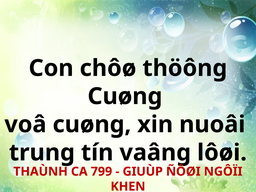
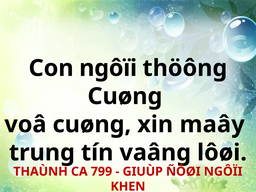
Con chôø: chôø -> ngôïi
nuoâi: nuoâi -> maây
